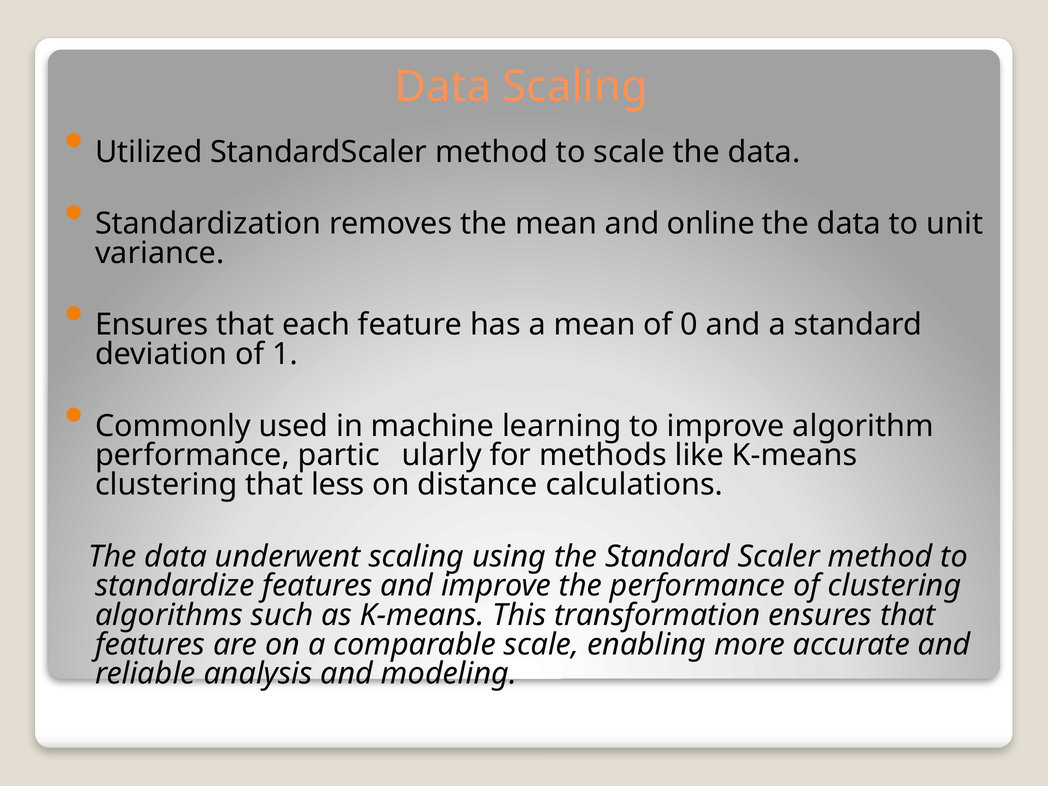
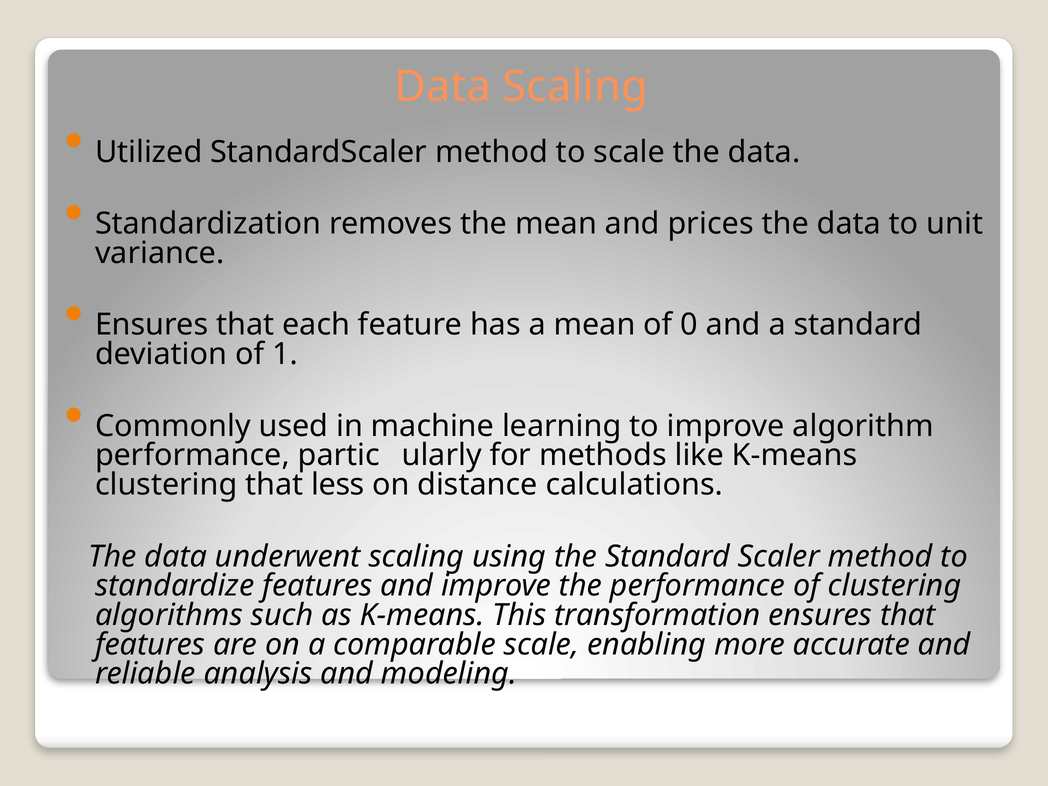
online: online -> prices
